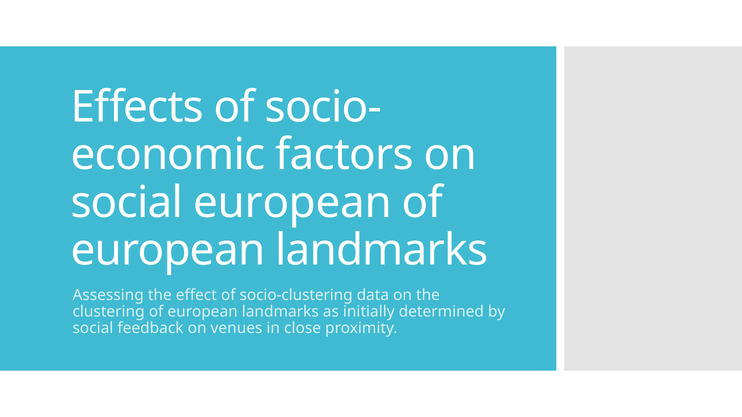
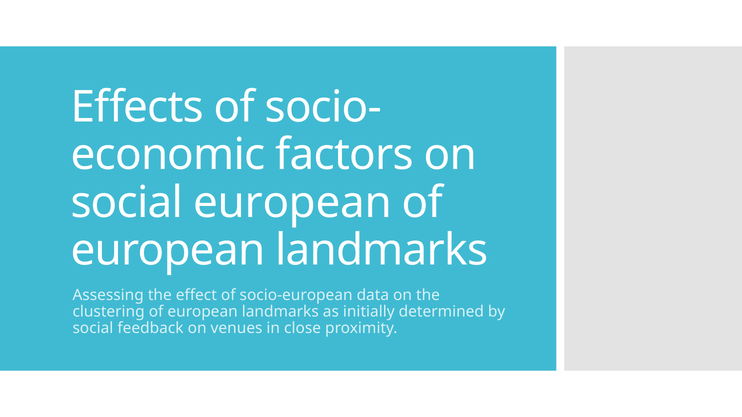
socio-clustering: socio-clustering -> socio-european
